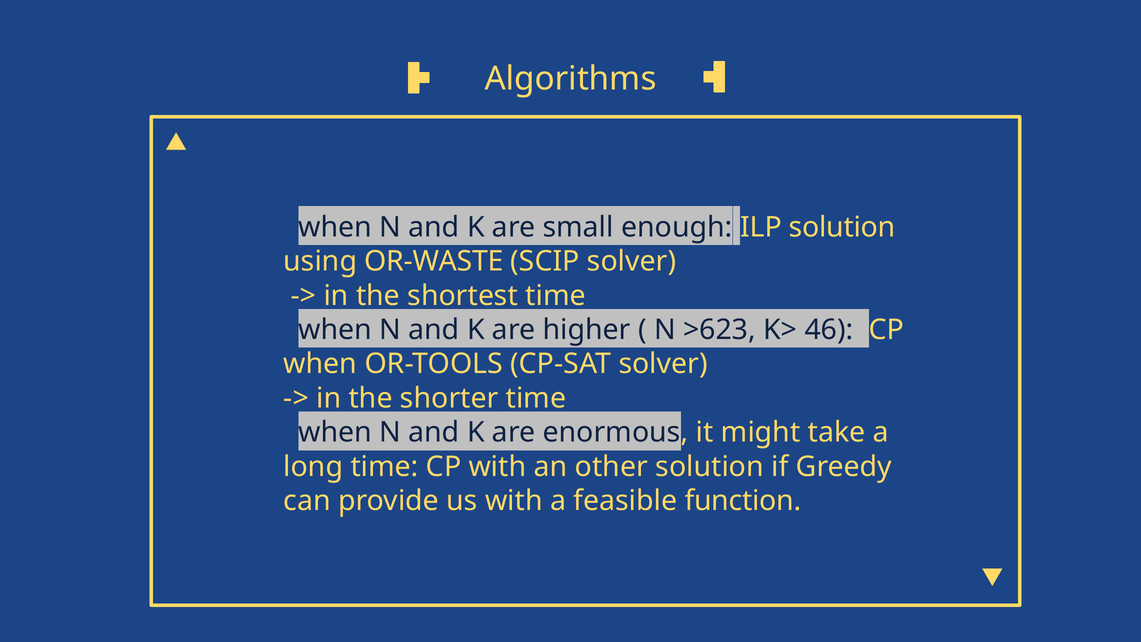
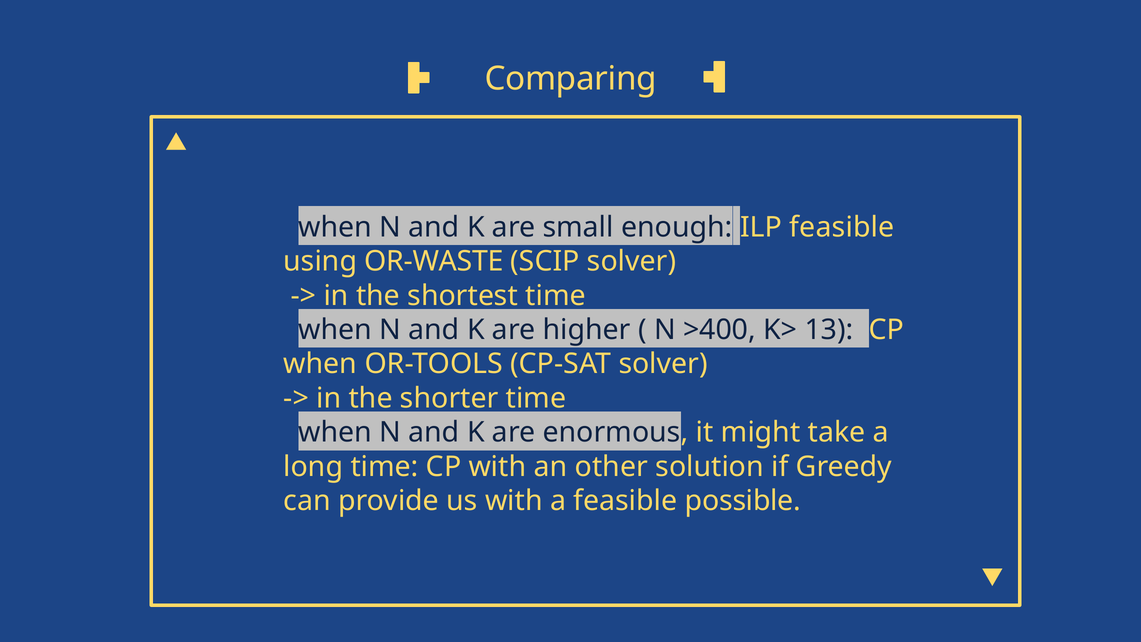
Algorithms: Algorithms -> Comparing
ILP solution: solution -> feasible
>623: >623 -> >400
46: 46 -> 13
function: function -> possible
